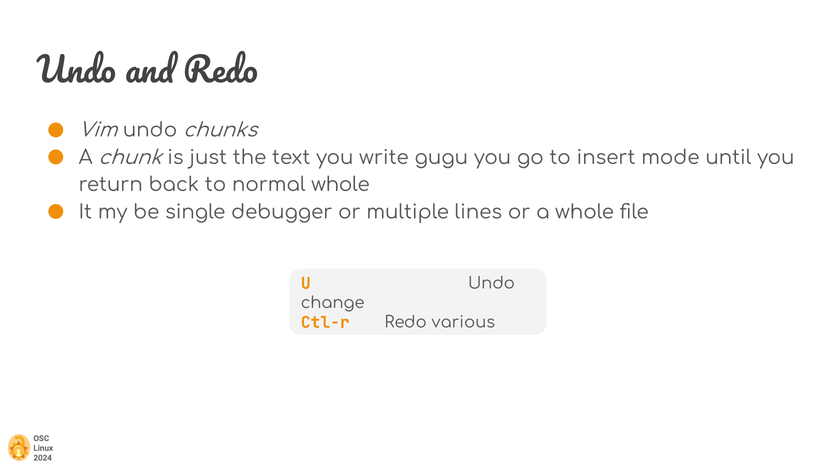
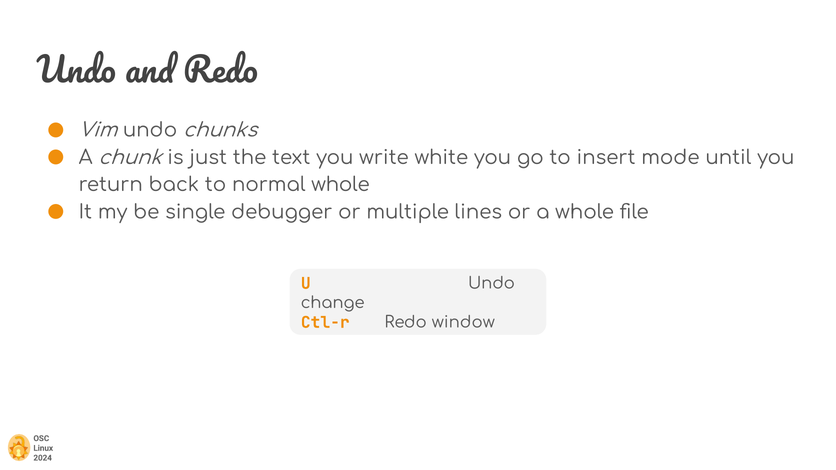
gugu: gugu -> white
various: various -> window
